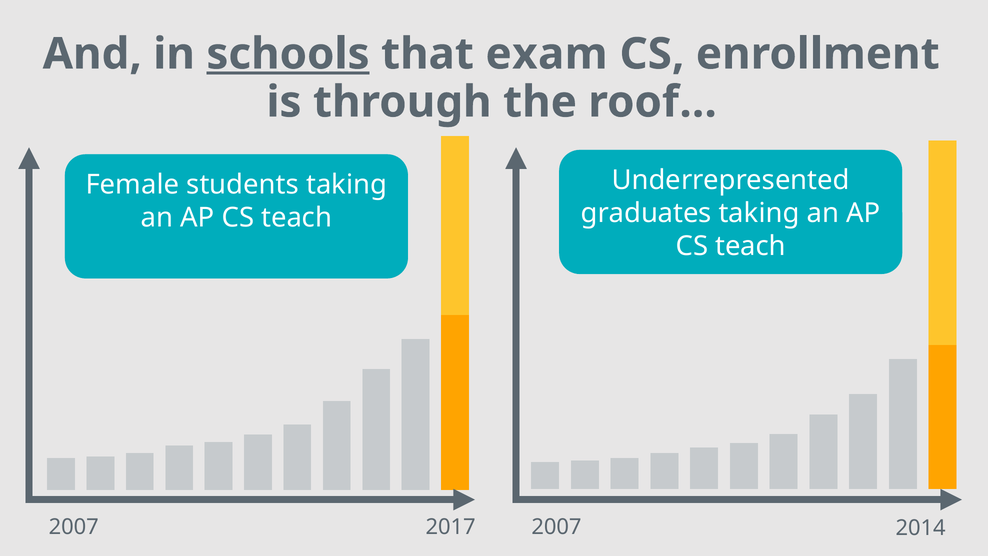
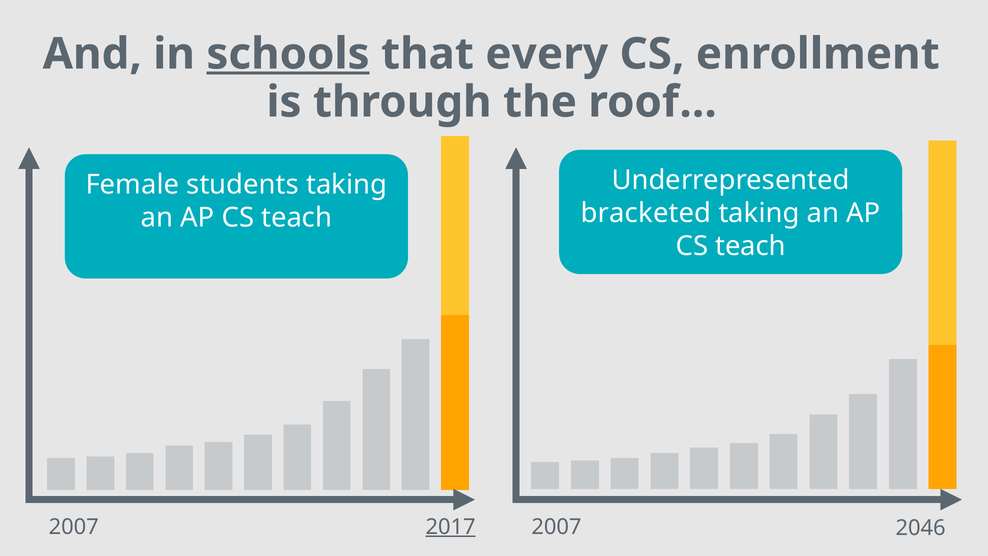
exam: exam -> every
graduates: graduates -> bracketed
2017 underline: none -> present
2014: 2014 -> 2046
